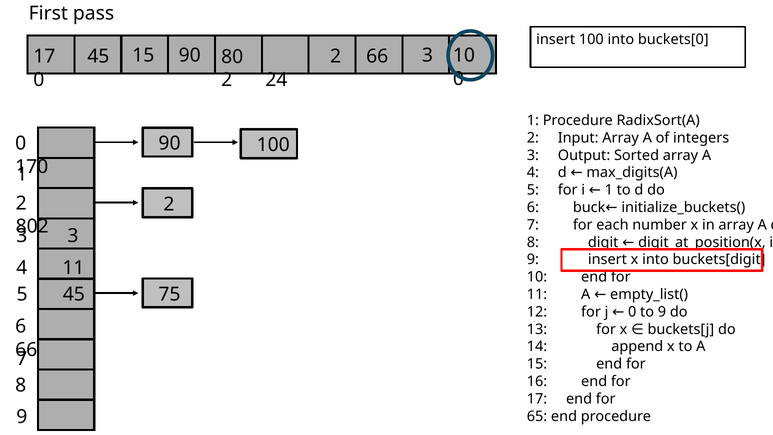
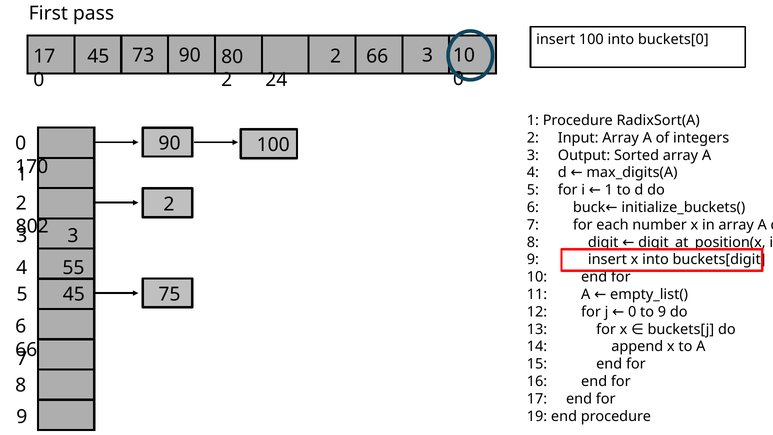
45 15: 15 -> 73
4 11: 11 -> 55
65: 65 -> 19
